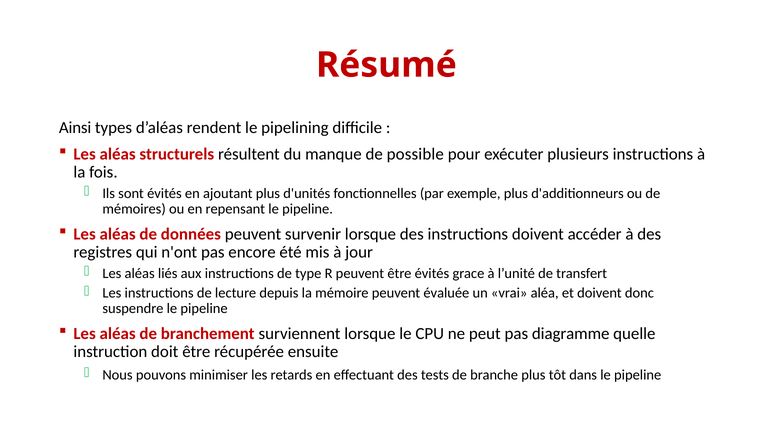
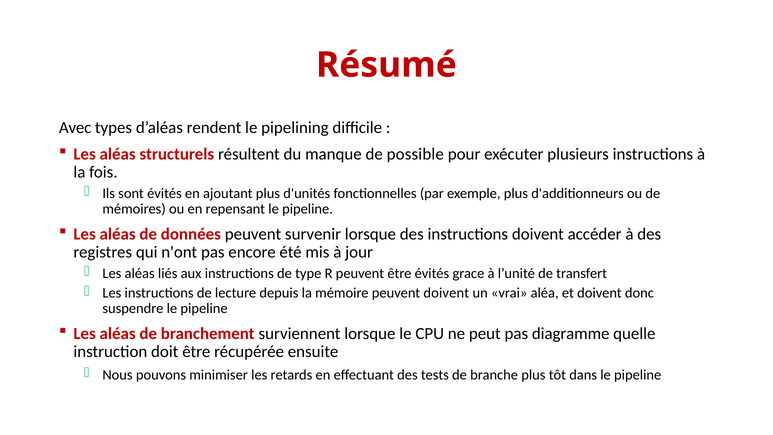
Ainsi: Ainsi -> Avec
peuvent évaluée: évaluée -> doivent
